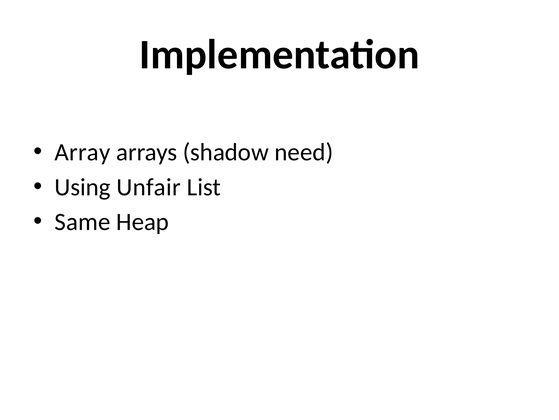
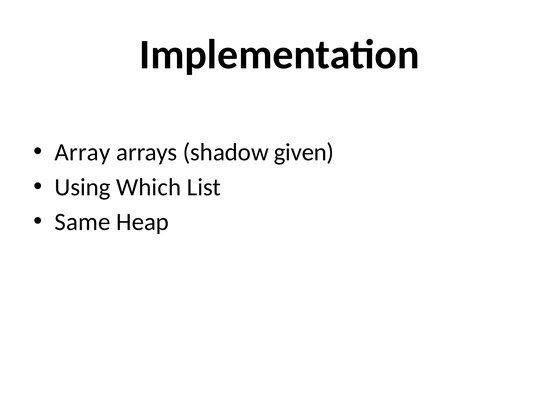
need: need -> given
Unfair: Unfair -> Which
